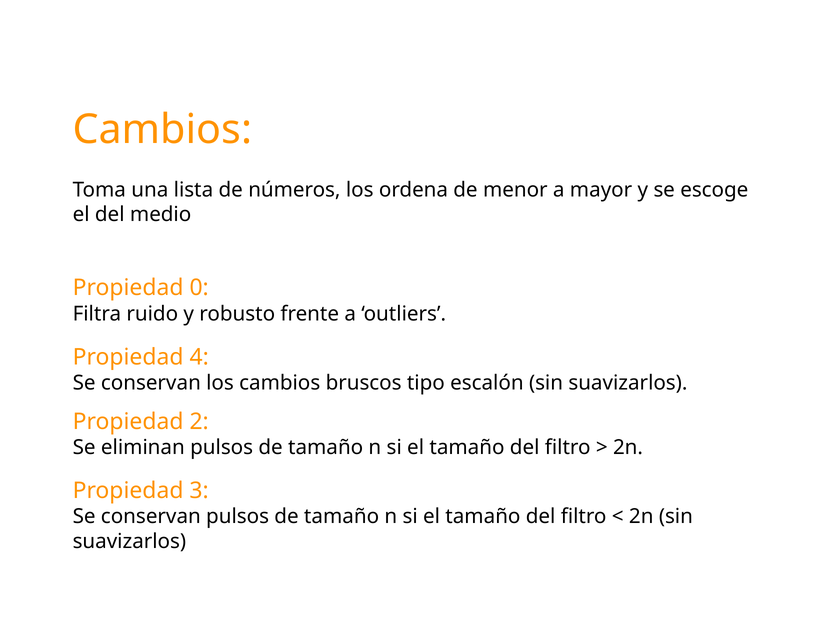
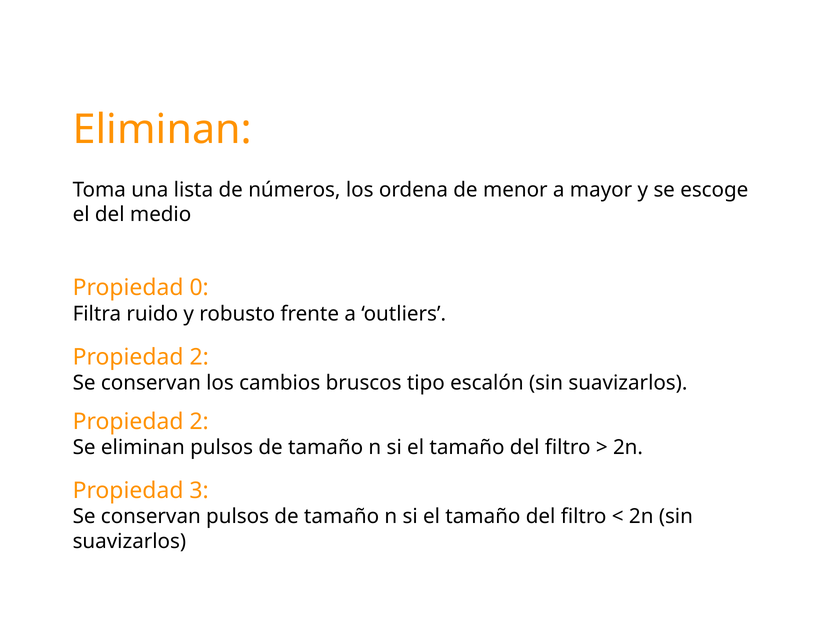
Cambios at (162, 129): Cambios -> Eliminan
4 at (199, 357): 4 -> 2
